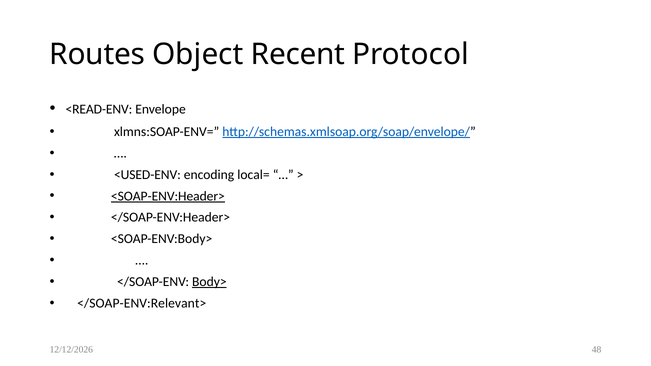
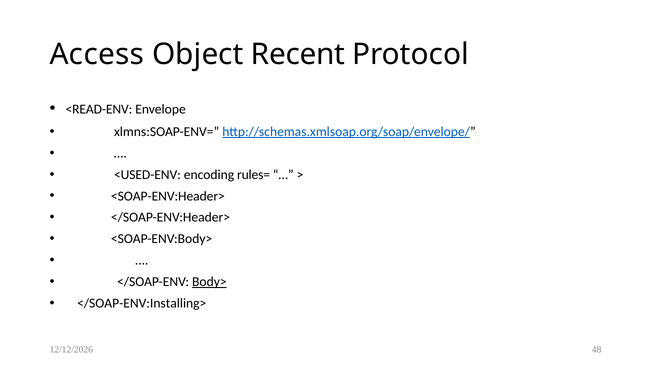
Routes: Routes -> Access
local=: local= -> rules=
<SOAP-ENV:Header> underline: present -> none
</SOAP-ENV:Relevant>: </SOAP-ENV:Relevant> -> </SOAP-ENV:Installing>
